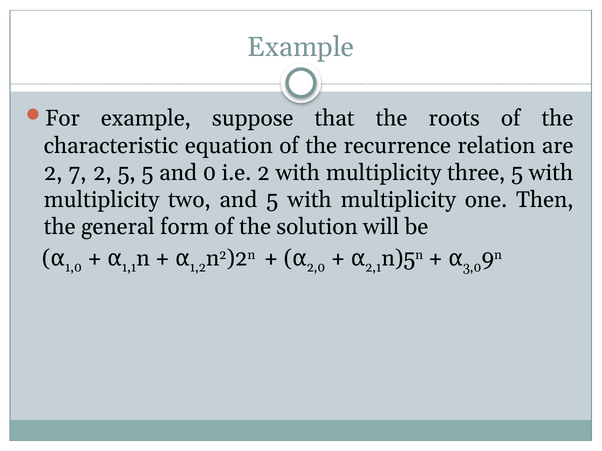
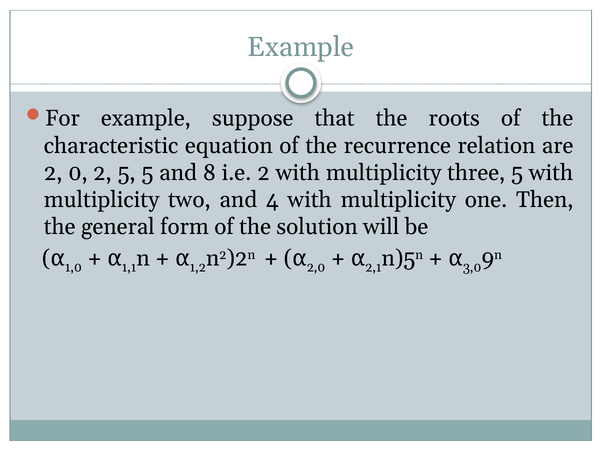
7: 7 -> 0
0: 0 -> 8
and 5: 5 -> 4
